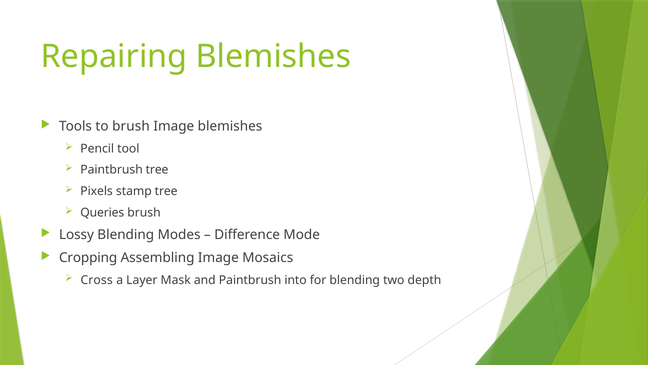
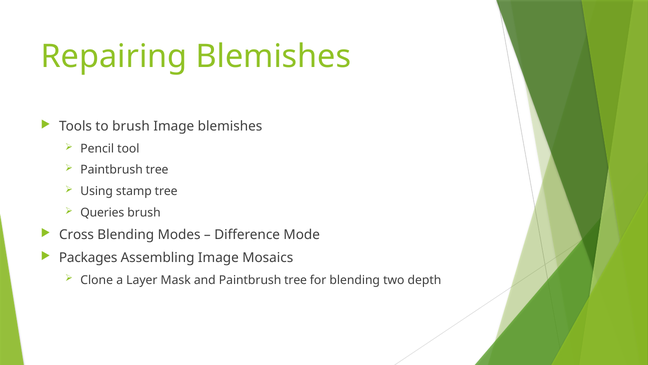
Pixels: Pixels -> Using
Lossy: Lossy -> Cross
Cropping: Cropping -> Packages
Cross: Cross -> Clone
and Paintbrush into: into -> tree
